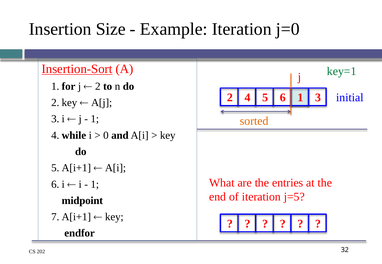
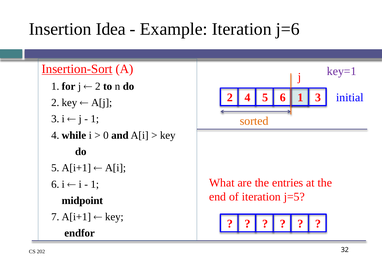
Size: Size -> Idea
j=0: j=0 -> j=6
key=1 colour: green -> purple
